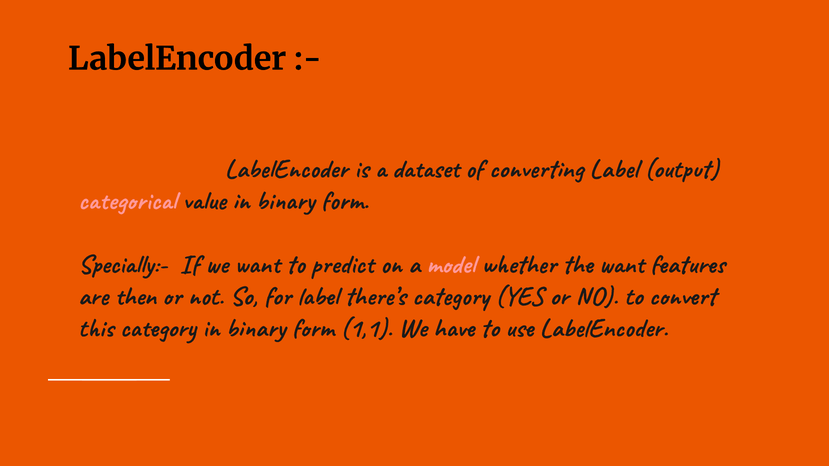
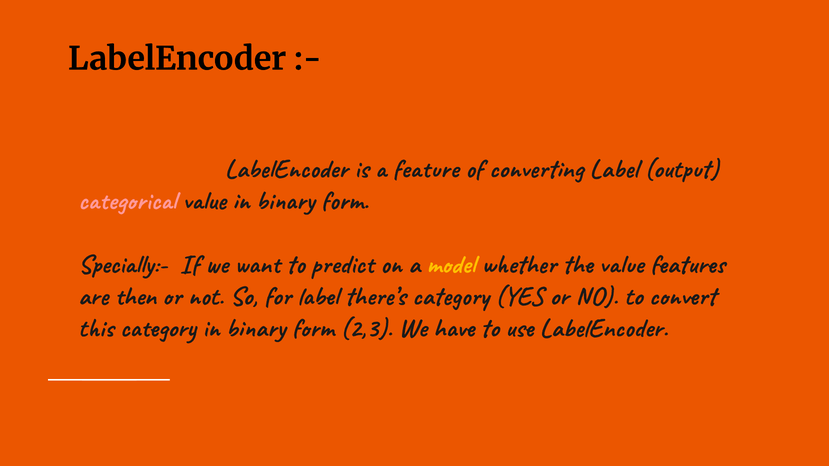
dataset: dataset -> feature
model colour: pink -> yellow
the want: want -> value
1,1: 1,1 -> 2,3
